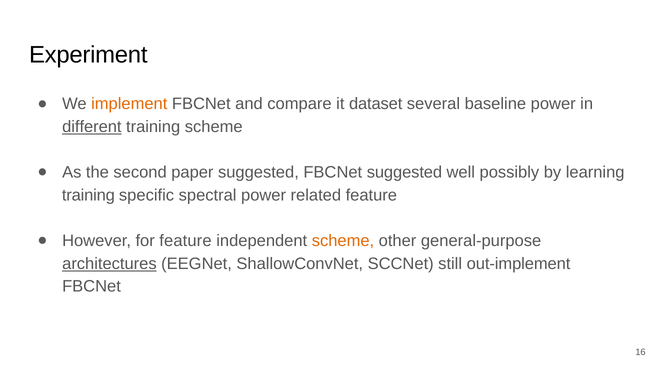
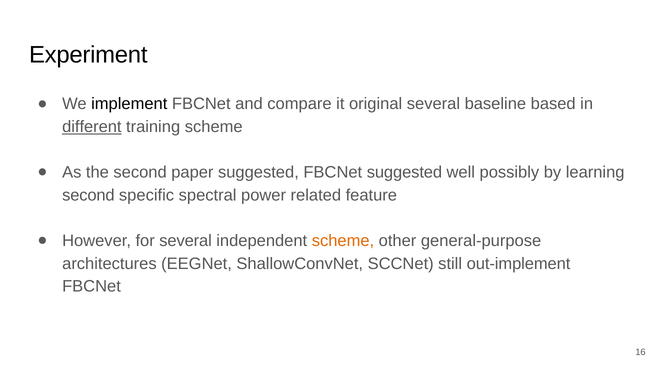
implement colour: orange -> black
dataset: dataset -> original
baseline power: power -> based
training at (88, 195): training -> second
for feature: feature -> several
architectures underline: present -> none
